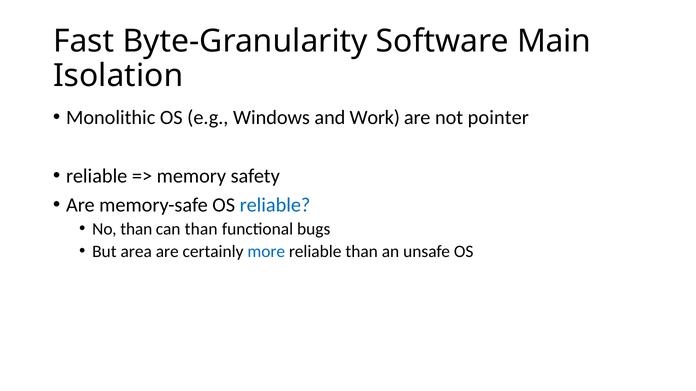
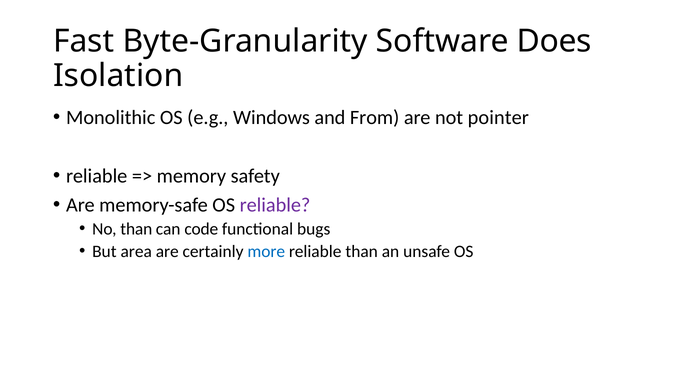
Main: Main -> Does
Work: Work -> From
reliable at (275, 205) colour: blue -> purple
can than: than -> code
